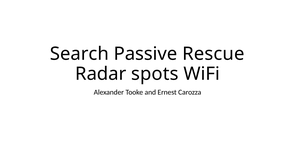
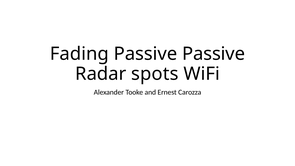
Search: Search -> Fading
Passive Rescue: Rescue -> Passive
